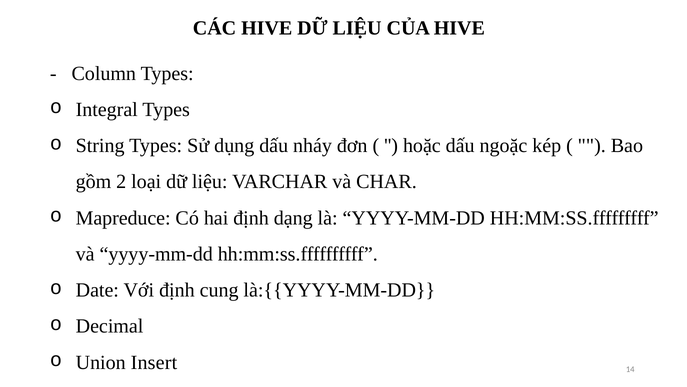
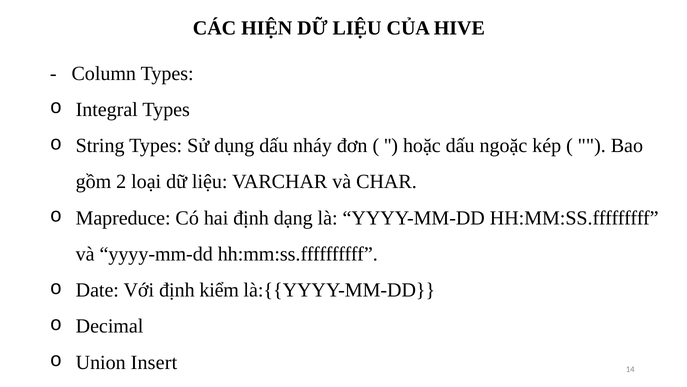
CÁC HIVE: HIVE -> HIỆN
cung: cung -> kiểm
